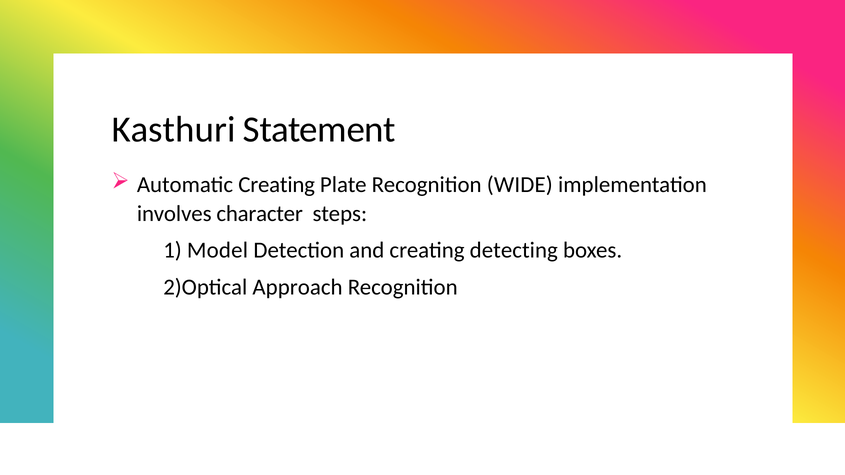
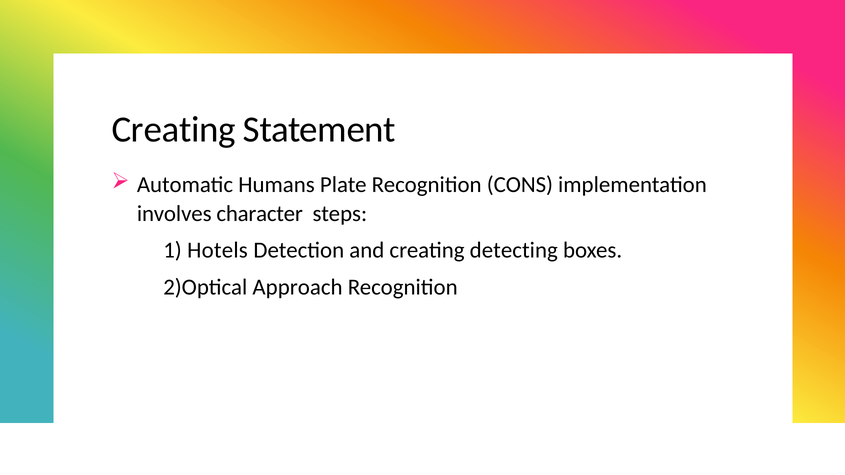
Kasthuri at (174, 130): Kasthuri -> Creating
Automatic Creating: Creating -> Humans
WIDE: WIDE -> CONS
Model: Model -> Hotels
